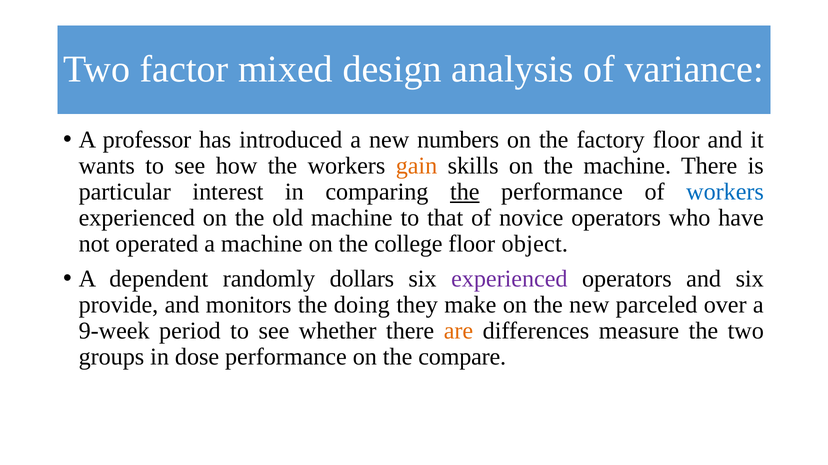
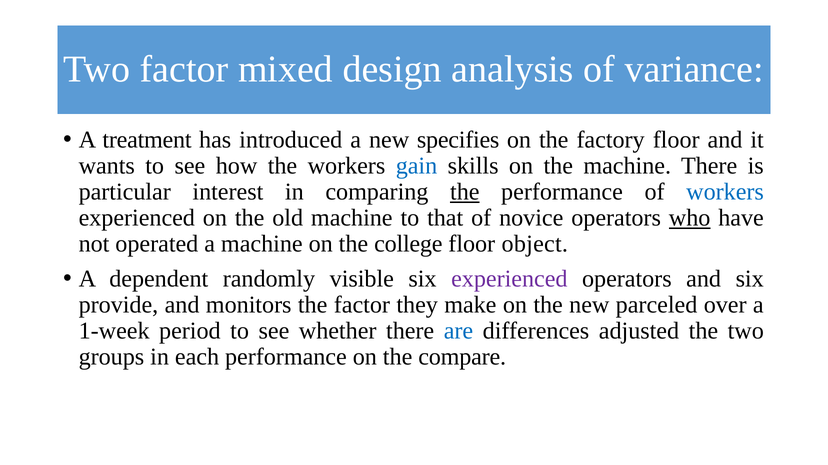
professor: professor -> treatment
numbers: numbers -> specifies
gain colour: orange -> blue
who underline: none -> present
dollars: dollars -> visible
the doing: doing -> factor
9-week: 9-week -> 1-week
are colour: orange -> blue
measure: measure -> adjusted
dose: dose -> each
